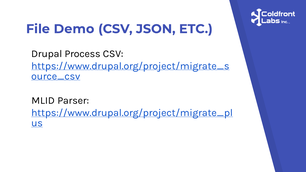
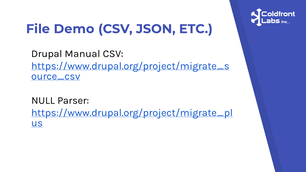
Process: Process -> Manual
MLID: MLID -> NULL
